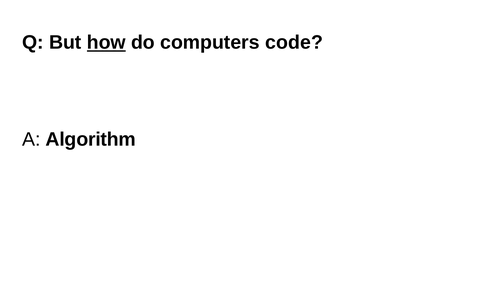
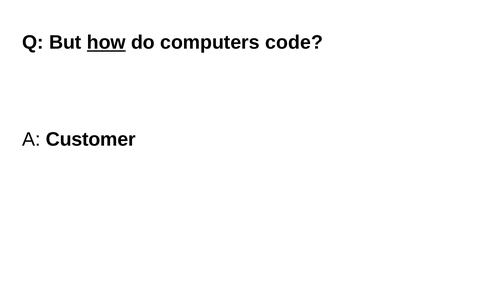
Algorithm: Algorithm -> Customer
